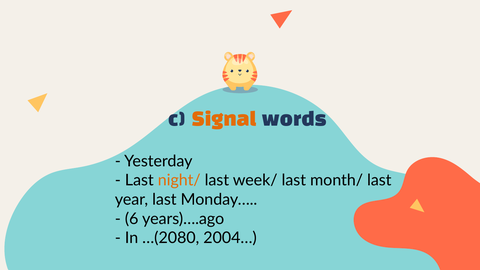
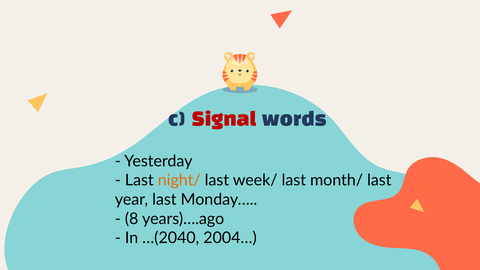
Signal colour: orange -> red
6: 6 -> 8
…(2080: …(2080 -> …(2040
